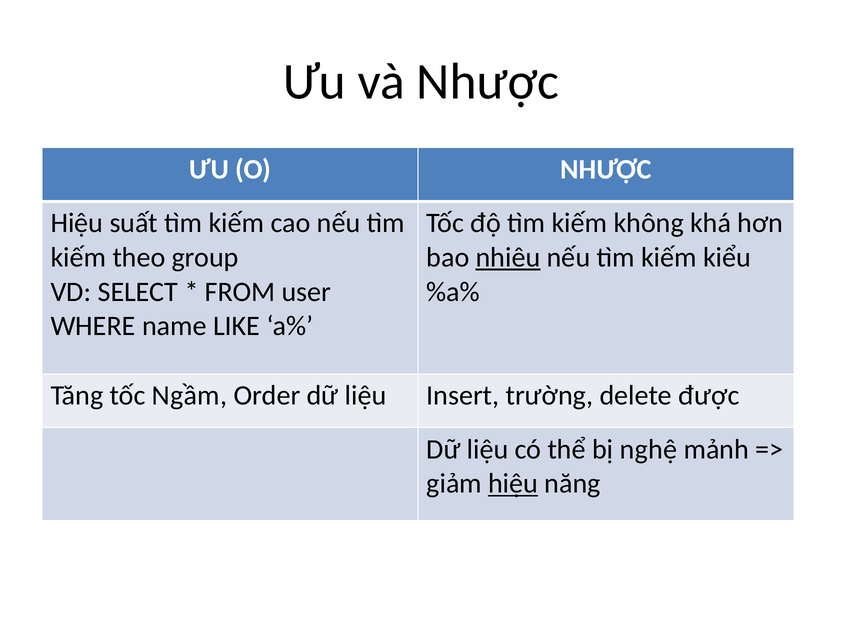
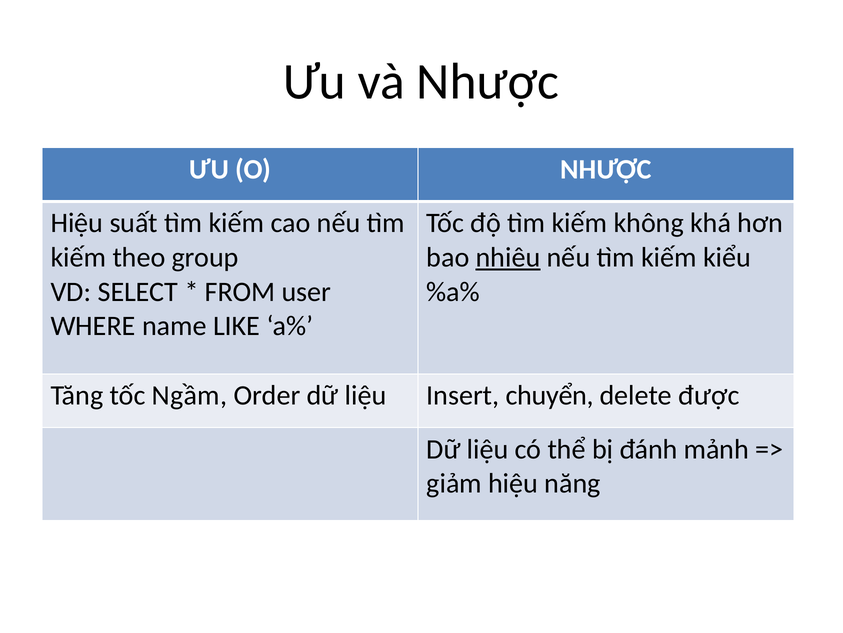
trường: trường -> chuyển
nghệ: nghệ -> đánh
hiệu at (513, 483) underline: present -> none
